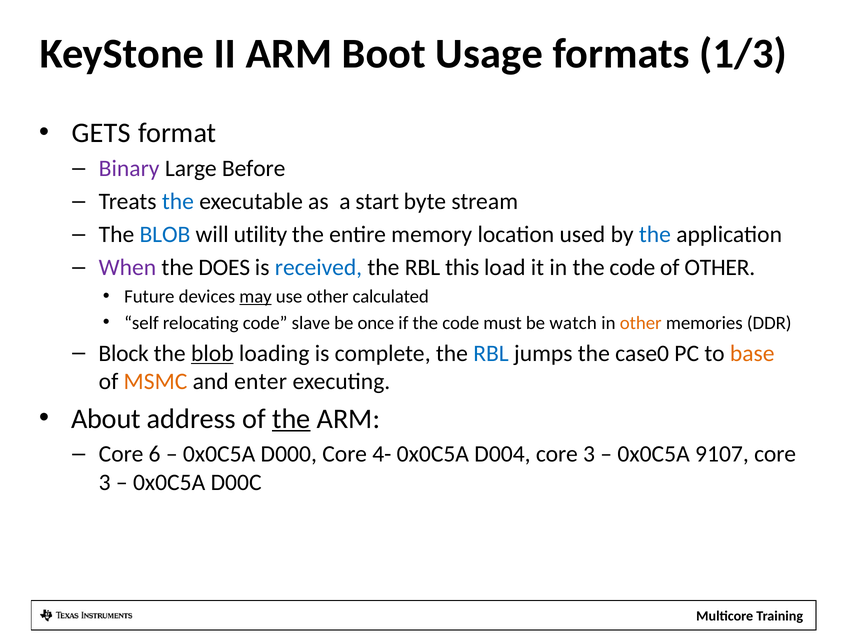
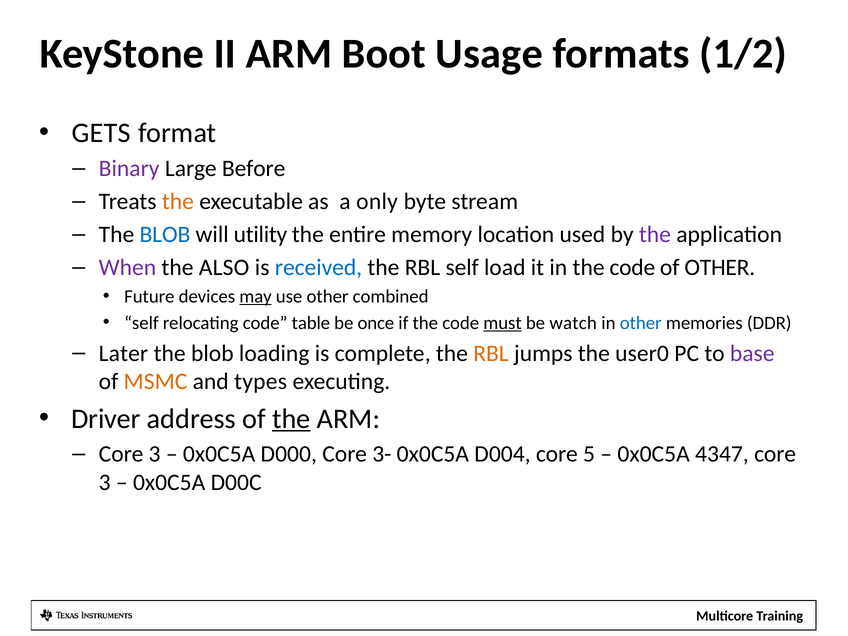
1/3: 1/3 -> 1/2
the at (178, 202) colour: blue -> orange
start: start -> only
the at (655, 235) colour: blue -> purple
DOES: DOES -> ALSO
RBL this: this -> self
calculated: calculated -> combined
slave: slave -> table
must underline: none -> present
other at (641, 323) colour: orange -> blue
Block: Block -> Later
blob at (212, 353) underline: present -> none
RBL at (491, 353) colour: blue -> orange
case0: case0 -> user0
base colour: orange -> purple
enter: enter -> types
About: About -> Driver
6 at (155, 454): 6 -> 3
4-: 4- -> 3-
D004 core 3: 3 -> 5
9107: 9107 -> 4347
